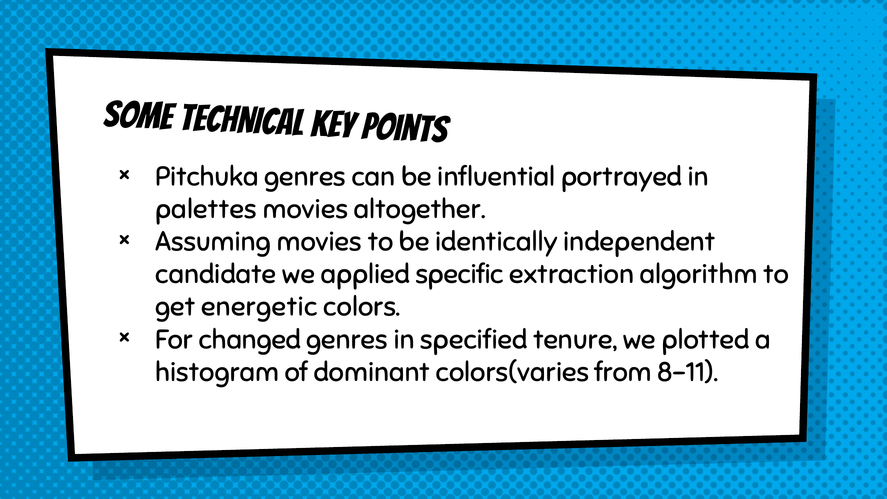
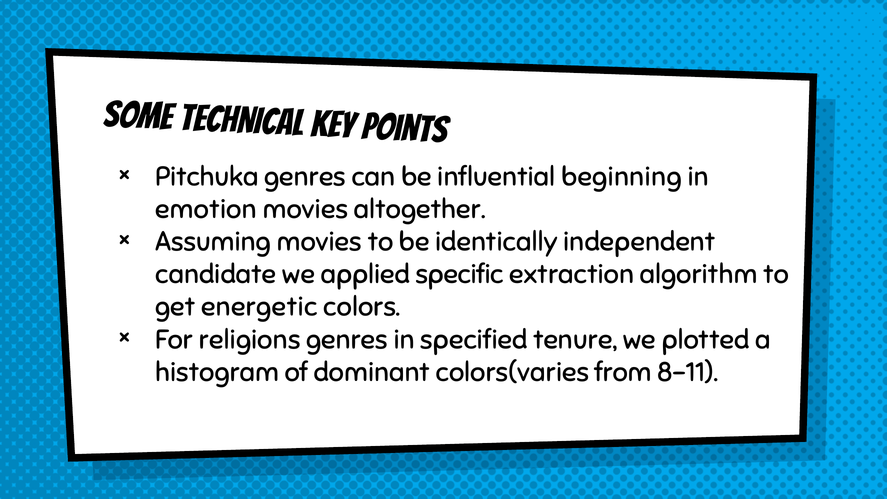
portrayed: portrayed -> beginning
palettes: palettes -> emotion
changed: changed -> religions
